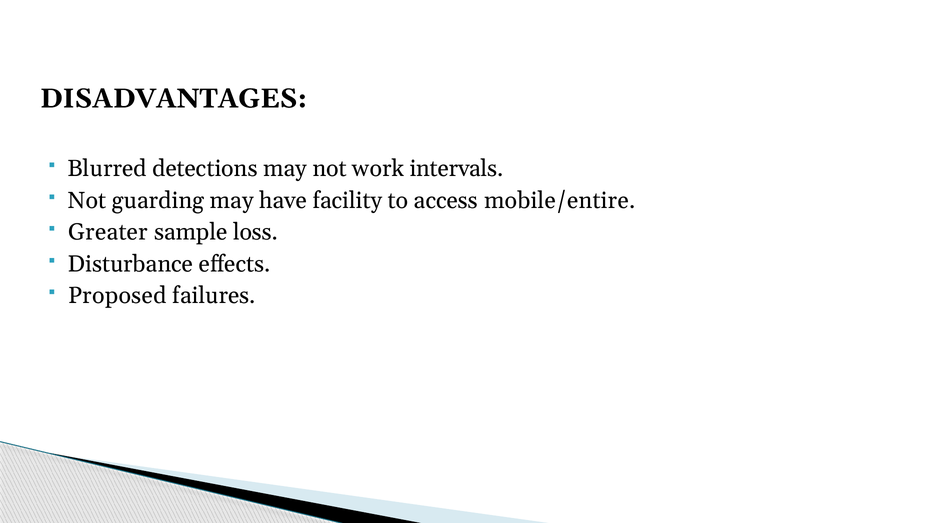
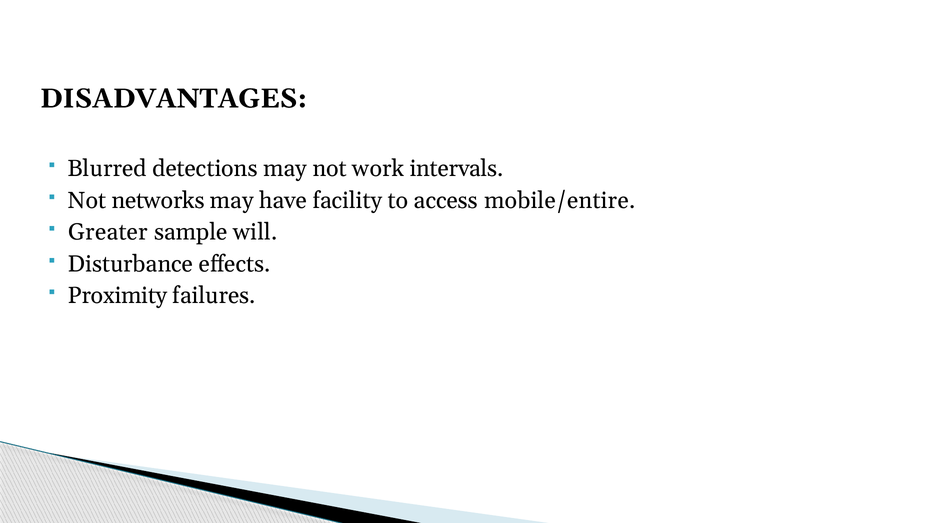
guarding: guarding -> networks
loss: loss -> will
Proposed: Proposed -> Proximity
